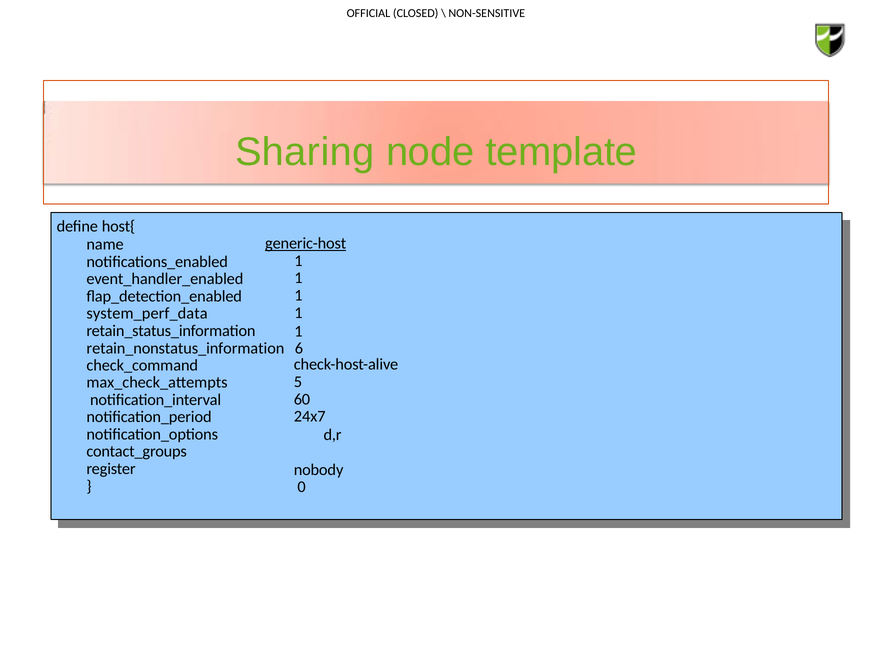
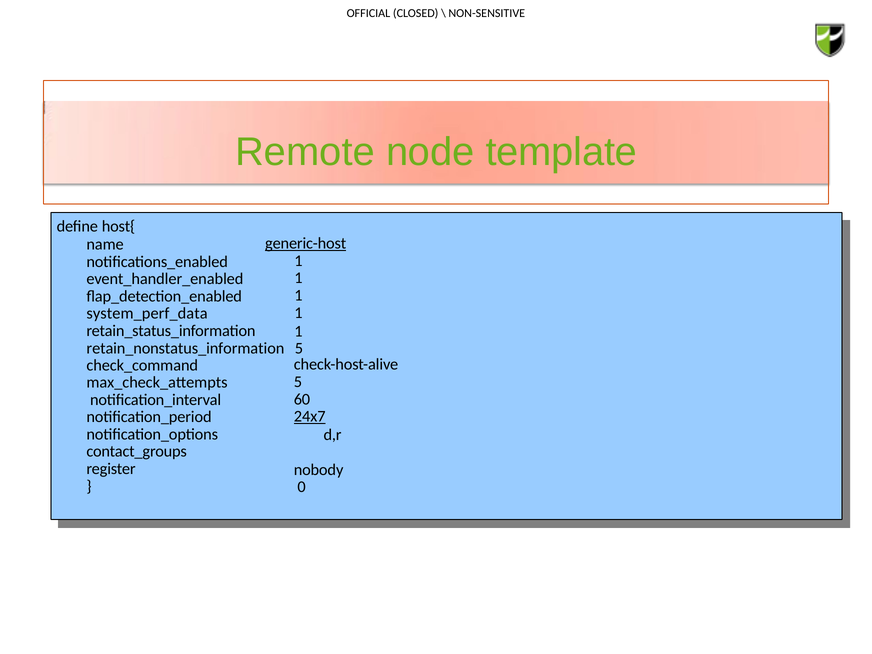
Sharing: Sharing -> Remote
retain_nonstatus_information 6: 6 -> 5
24x7 underline: none -> present
